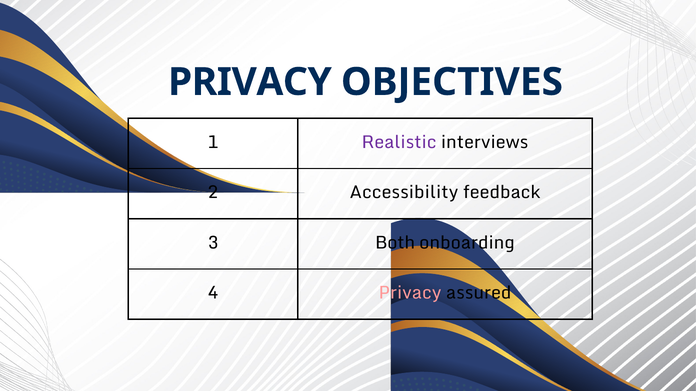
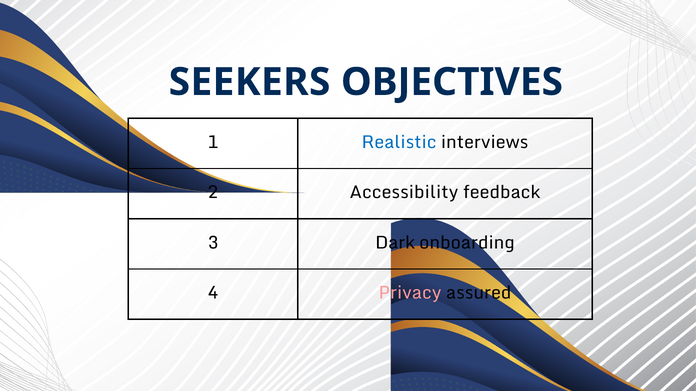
PRIVACY at (250, 82): PRIVACY -> SEEKERS
Realistic colour: purple -> blue
Both: Both -> Dark
